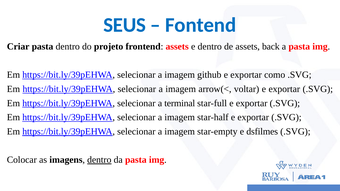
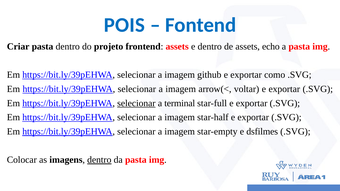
SEUS: SEUS -> POIS
back: back -> echo
selecionar at (136, 103) underline: none -> present
